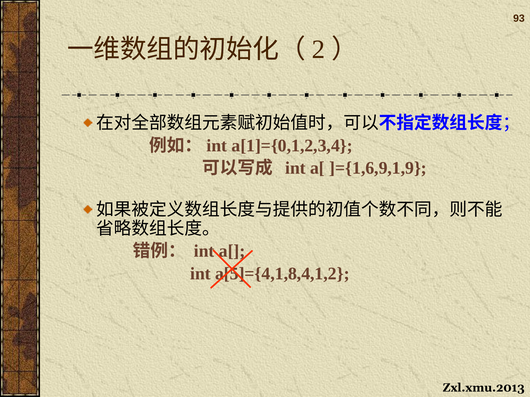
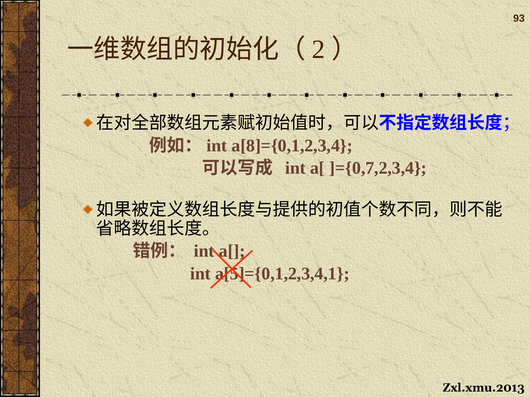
a[1]={0,1,2,3,4: a[1]={0,1,2,3,4 -> a[8]={0,1,2,3,4
]={1,6,9,1,9: ]={1,6,9,1,9 -> ]={0,7,2,3,4
a[5]={4,1,8,4,1,2: a[5]={4,1,8,4,1,2 -> a[5]={0,1,2,3,4,1
